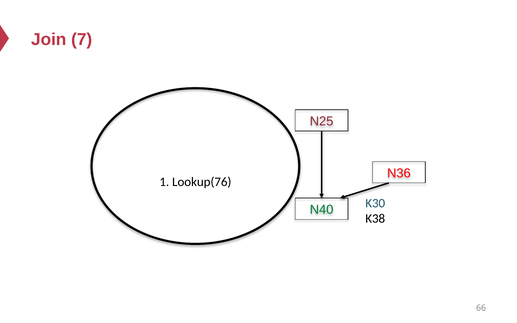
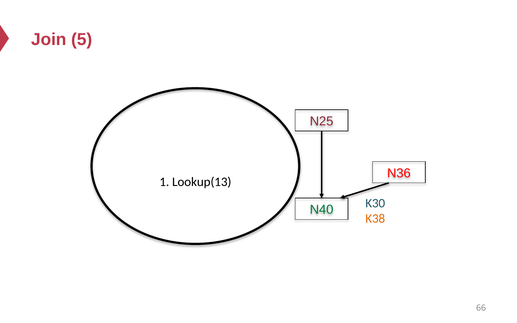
7: 7 -> 5
Lookup(76: Lookup(76 -> Lookup(13
K38 colour: black -> orange
